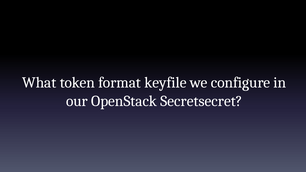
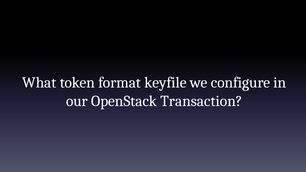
Secretsecret: Secretsecret -> Transaction
